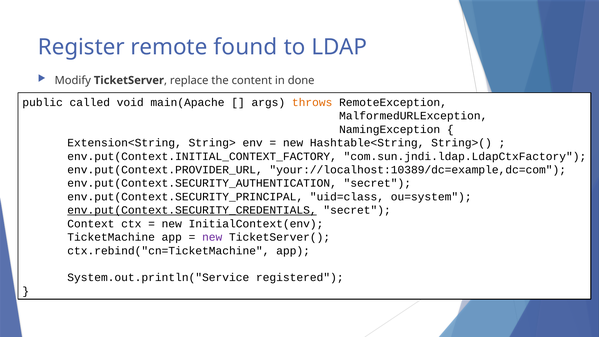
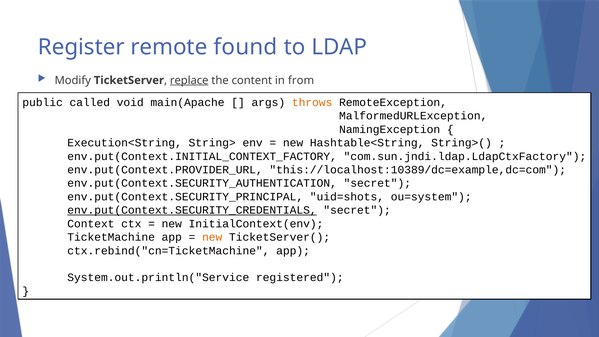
replace underline: none -> present
done: done -> from
Extension<String: Extension<String -> Execution<String
your://localhost:10389/dc=example,dc=com: your://localhost:10389/dc=example,dc=com -> this://localhost:10389/dc=example,dc=com
uid=class: uid=class -> uid=shots
new at (212, 237) colour: purple -> orange
